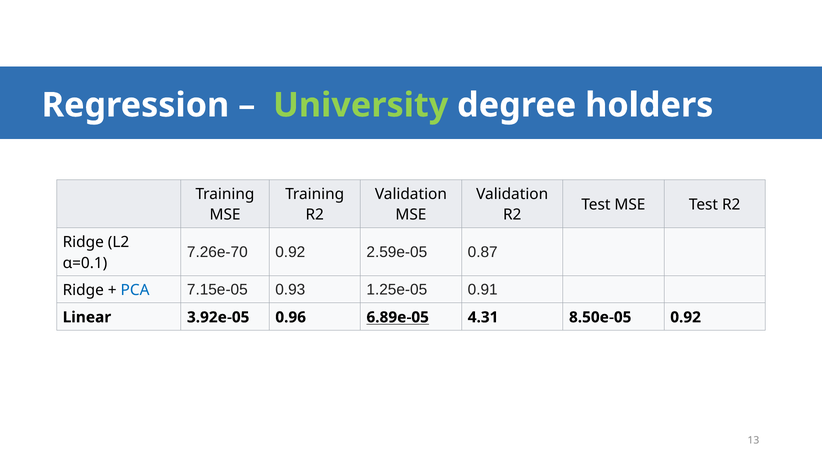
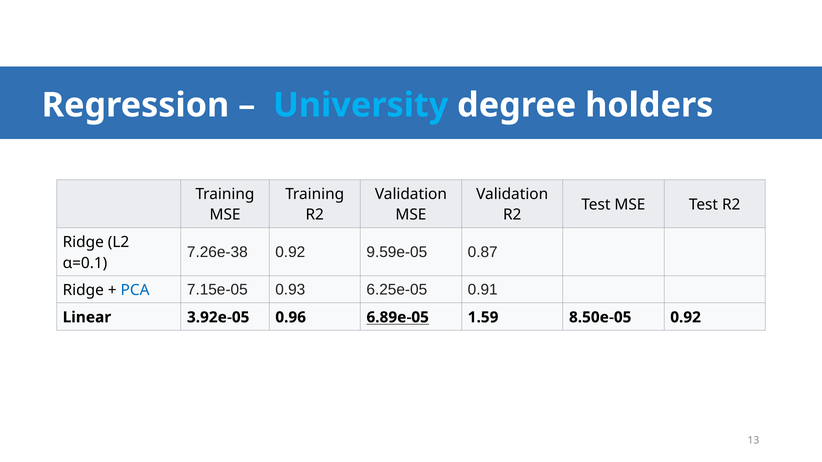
University colour: light green -> light blue
7.26e-70: 7.26e-70 -> 7.26e-38
2.59e-05: 2.59e-05 -> 9.59e-05
1.25e-05: 1.25e-05 -> 6.25e-05
4.31: 4.31 -> 1.59
